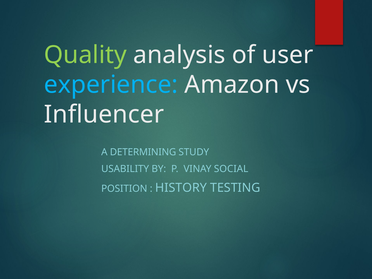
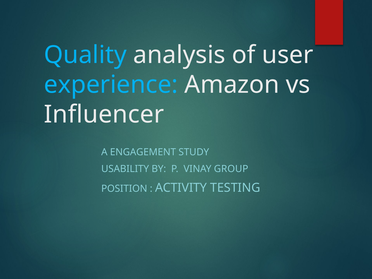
Quality colour: light green -> light blue
DETERMINING: DETERMINING -> ENGAGEMENT
SOCIAL: SOCIAL -> GROUP
HISTORY: HISTORY -> ACTIVITY
